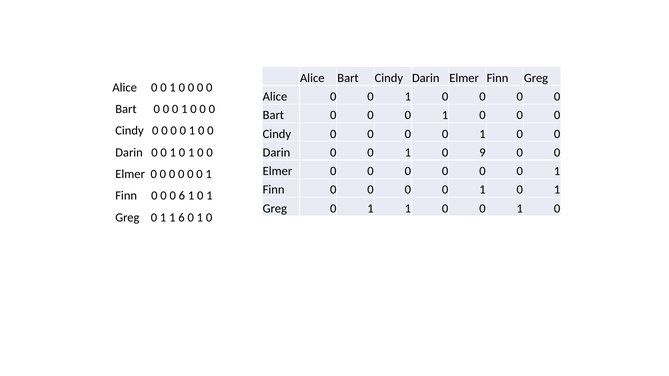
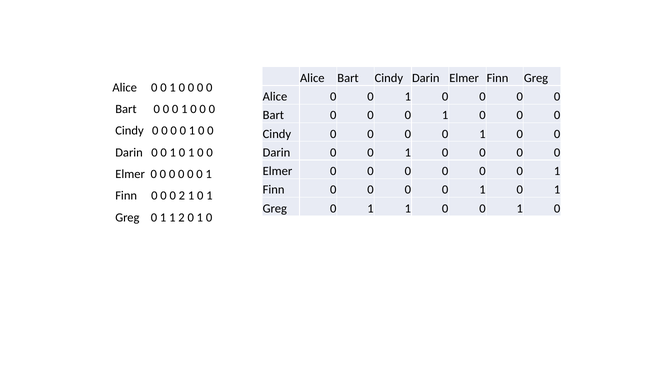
9 at (482, 153): 9 -> 0
0 6: 6 -> 2
1 6: 6 -> 2
